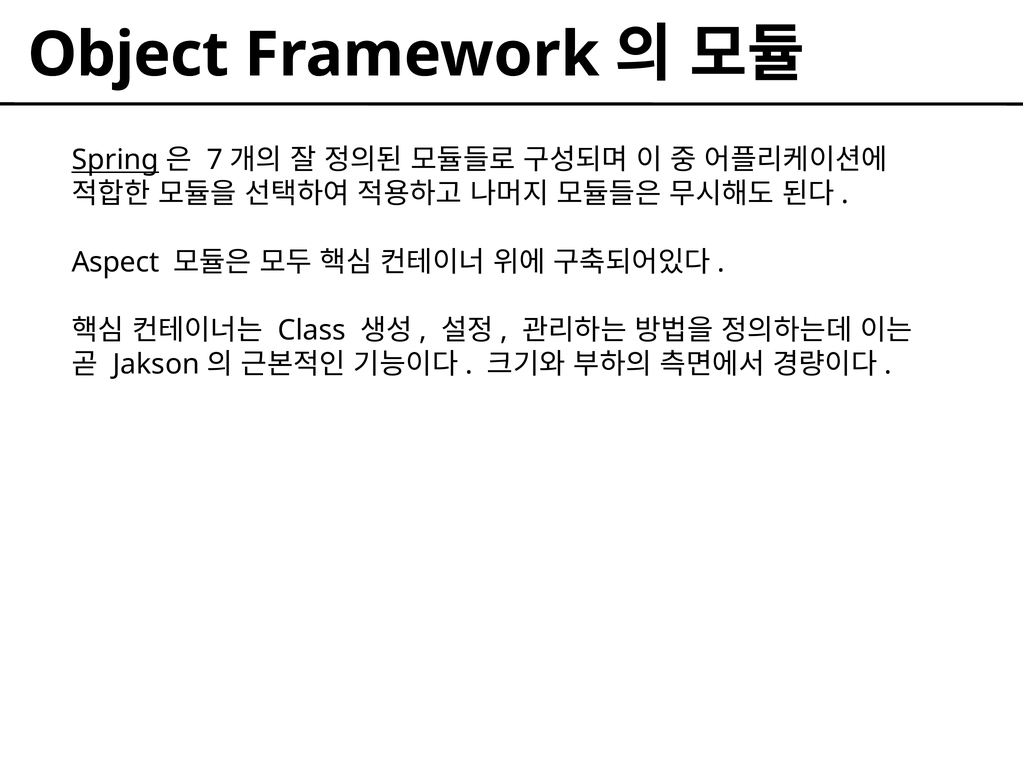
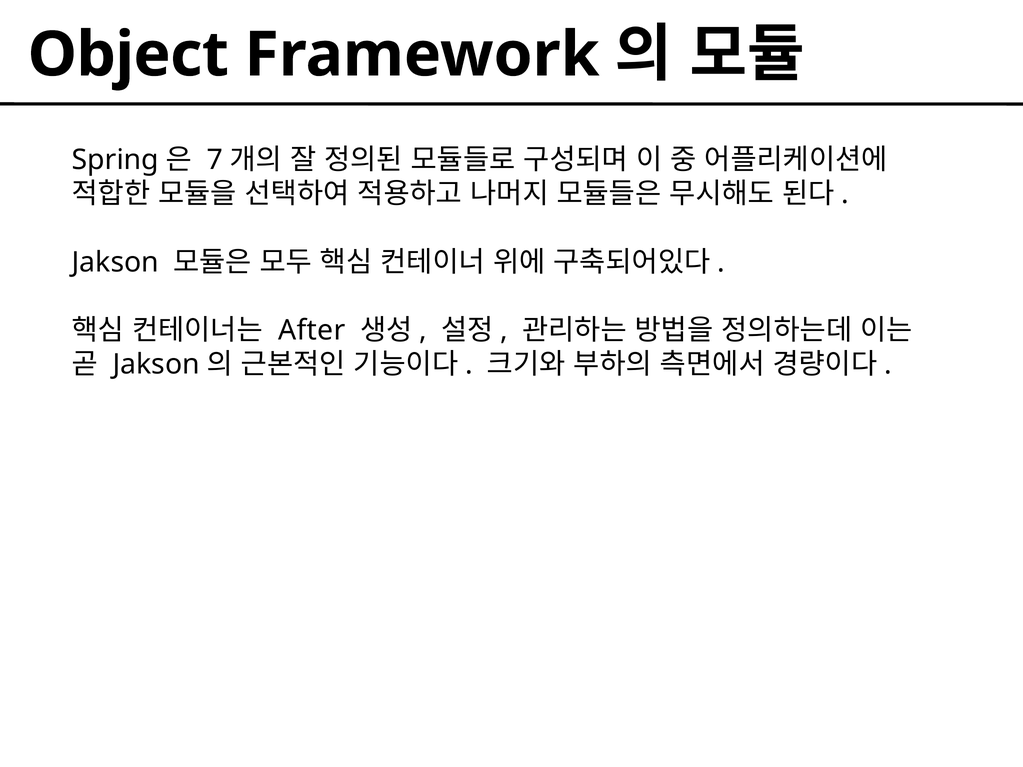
Spring underline: present -> none
Aspect at (115, 262): Aspect -> Jakson
Class: Class -> After
